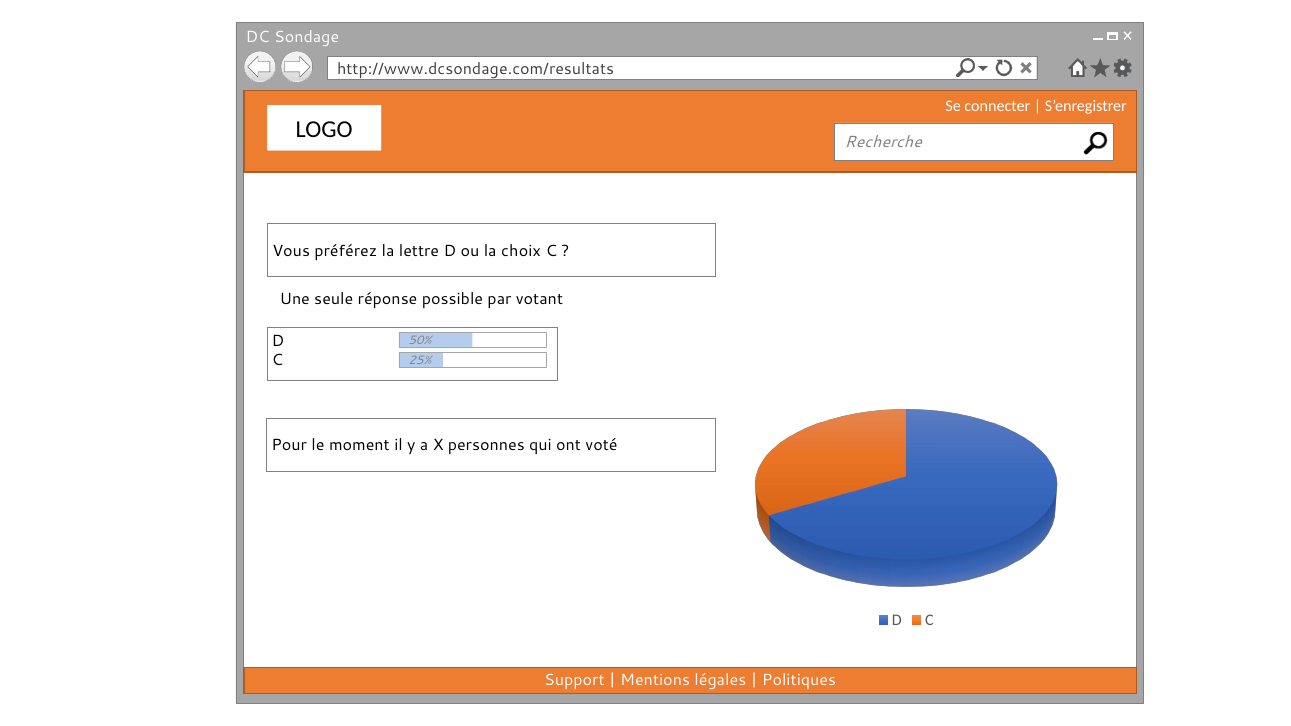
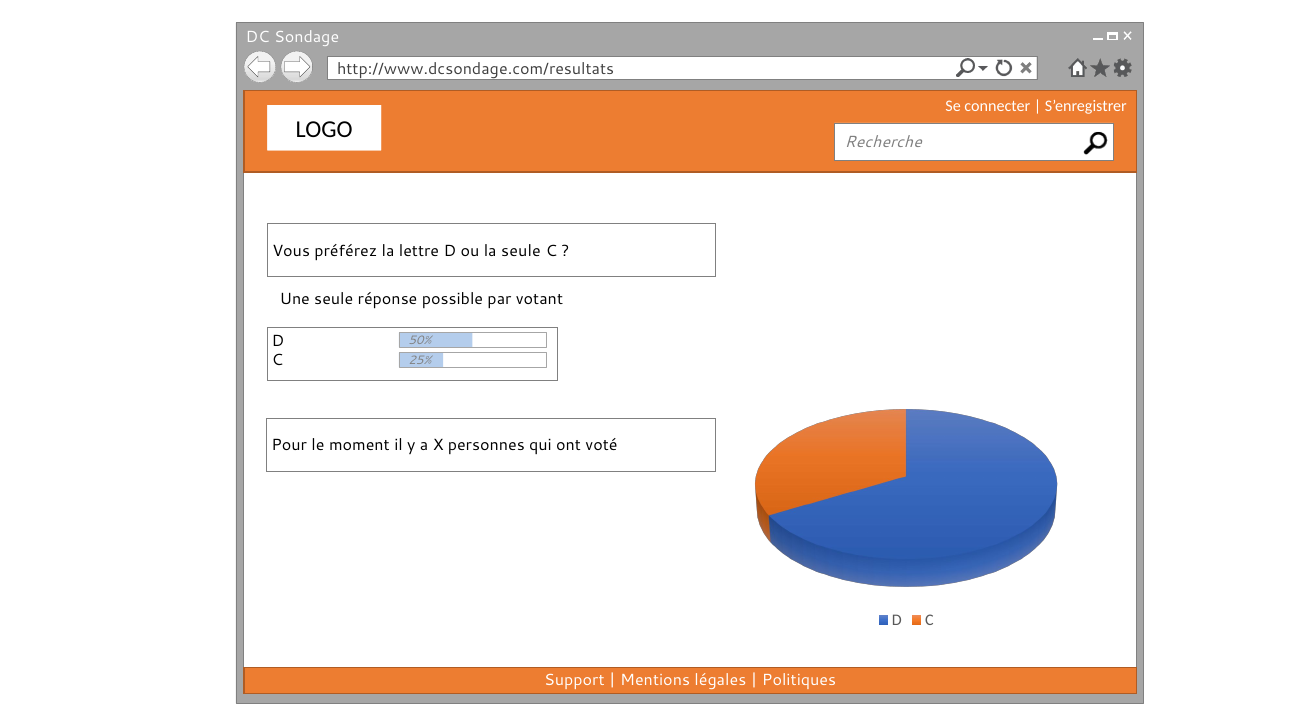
la choix: choix -> seule
